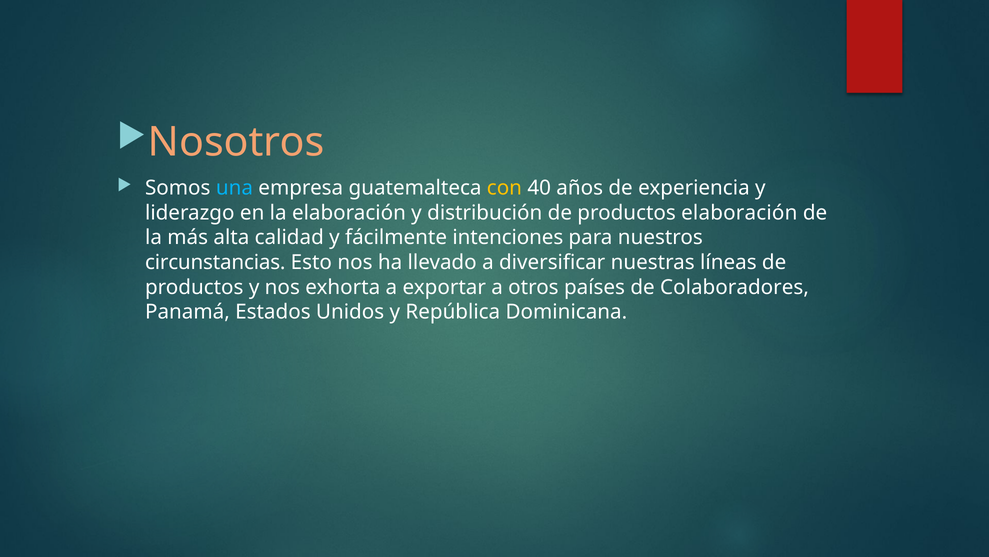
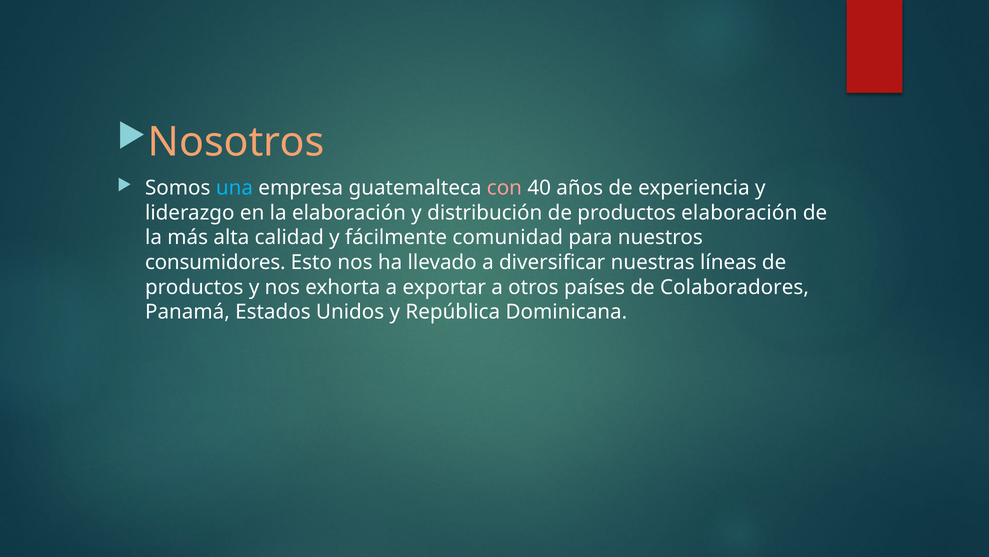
con colour: yellow -> pink
intenciones: intenciones -> comunidad
circunstancias: circunstancias -> consumidores
